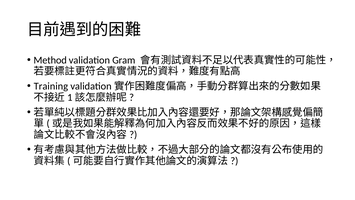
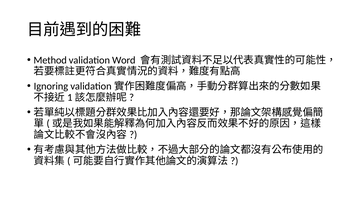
Gram: Gram -> Word
Training: Training -> Ignoring
